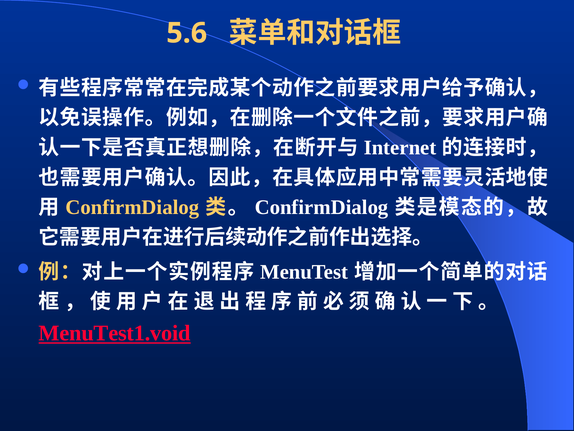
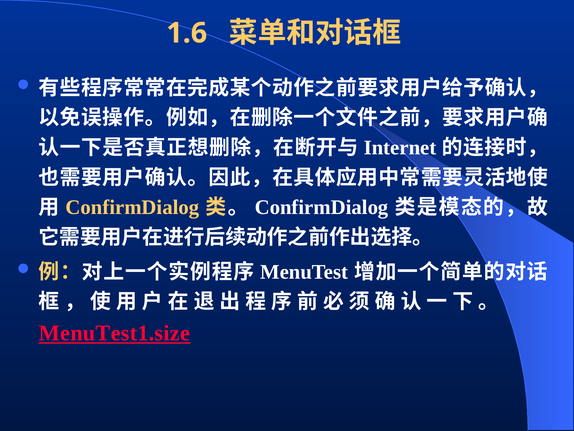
5.6: 5.6 -> 1.6
MenuTest1.void: MenuTest1.void -> MenuTest1.size
